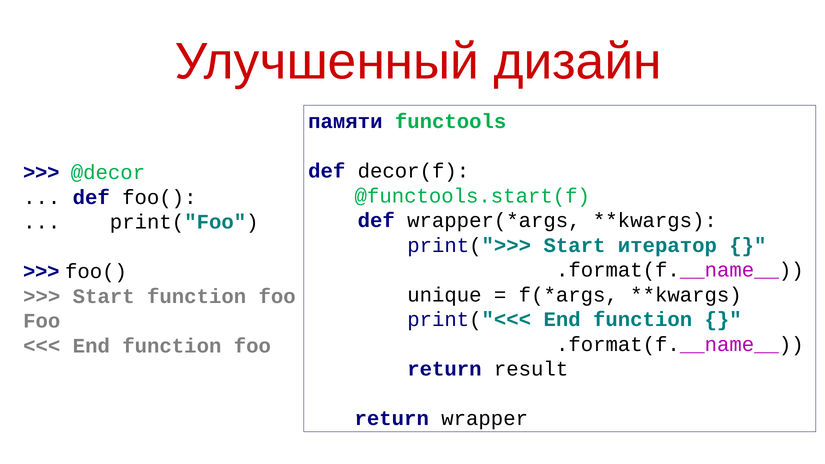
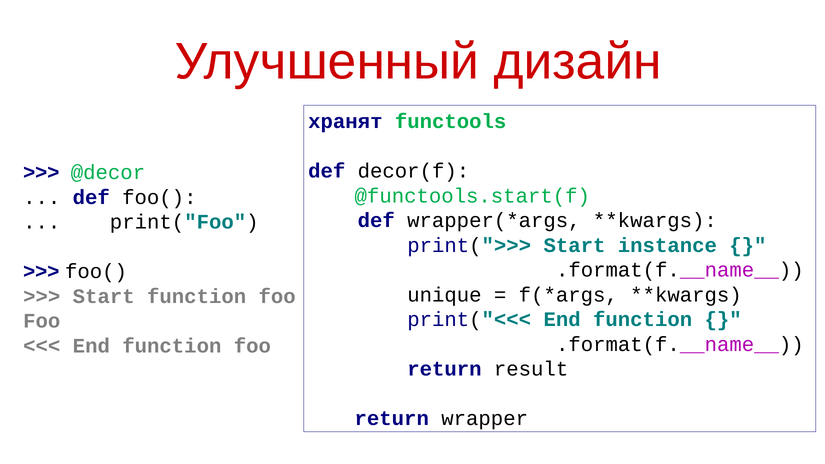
памяти: памяти -> хранят
итератор: итератор -> instance
